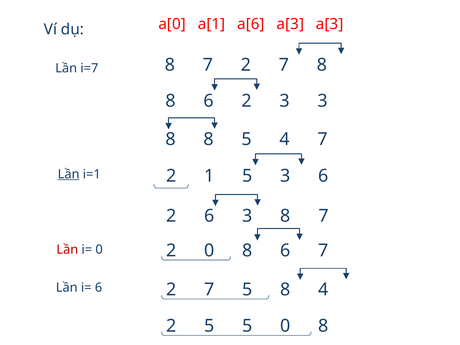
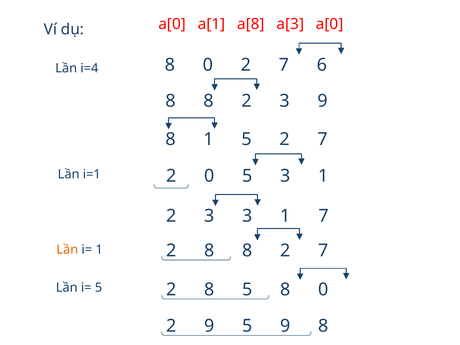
a[6: a[6 -> a[8
a[3 a[3: a[3 -> a[0
i=7: i=7 -> i=4
7 at (208, 65): 7 -> 0
7 8: 8 -> 6
6 at (209, 101): 6 -> 8
3 3: 3 -> 9
8 at (209, 139): 8 -> 1
4 at (285, 139): 4 -> 2
Lần at (69, 174) underline: present -> none
2 1: 1 -> 0
5 3 6: 6 -> 1
6 at (209, 216): 6 -> 3
8 at (285, 216): 8 -> 1
0 at (209, 251): 0 -> 8
6 at (285, 251): 6 -> 2
Lần at (67, 250) colour: red -> orange
i= 0: 0 -> 1
i= 6: 6 -> 5
7 at (209, 290): 7 -> 8
5 8 4: 4 -> 0
2 5: 5 -> 9
5 0: 0 -> 9
